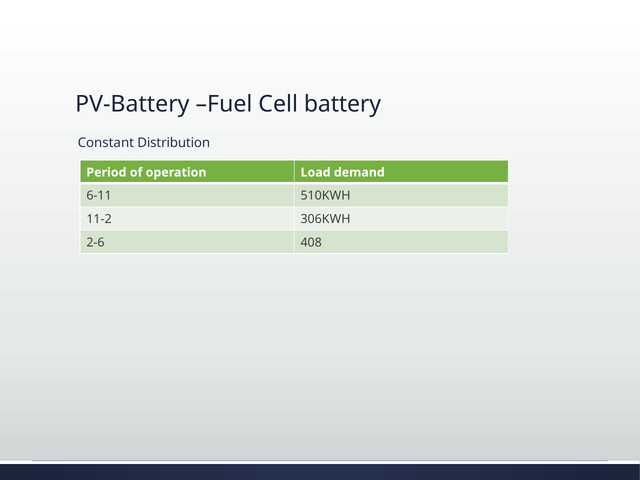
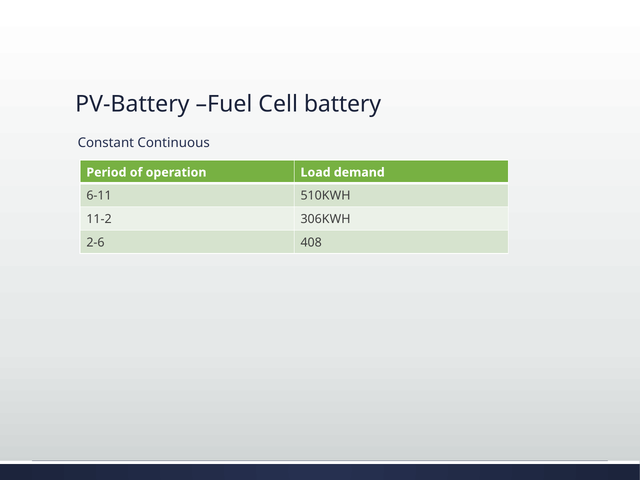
Distribution: Distribution -> Continuous
